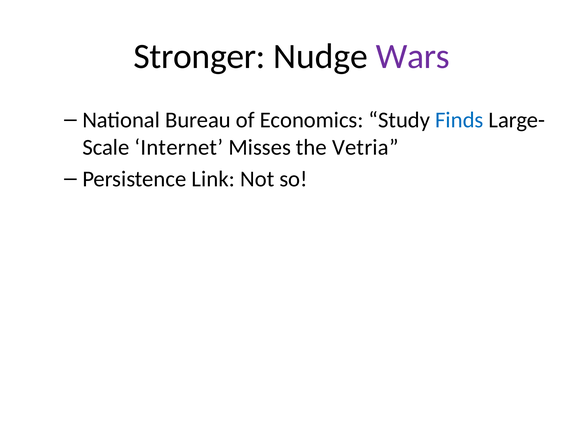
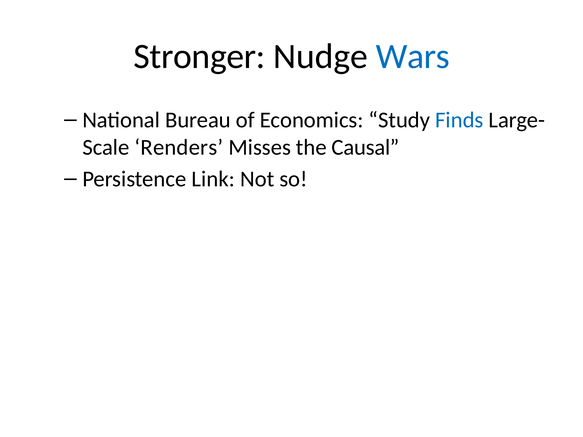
Wars colour: purple -> blue
Internet: Internet -> Renders
Vetria: Vetria -> Causal
